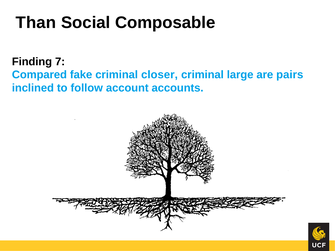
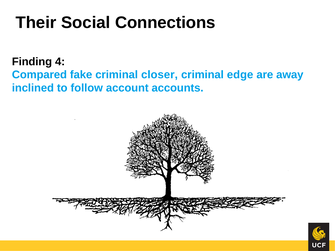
Than: Than -> Their
Composable: Composable -> Connections
7: 7 -> 4
large: large -> edge
pairs: pairs -> away
